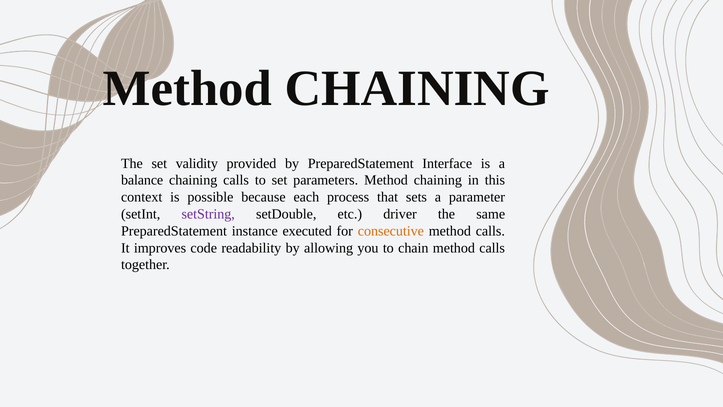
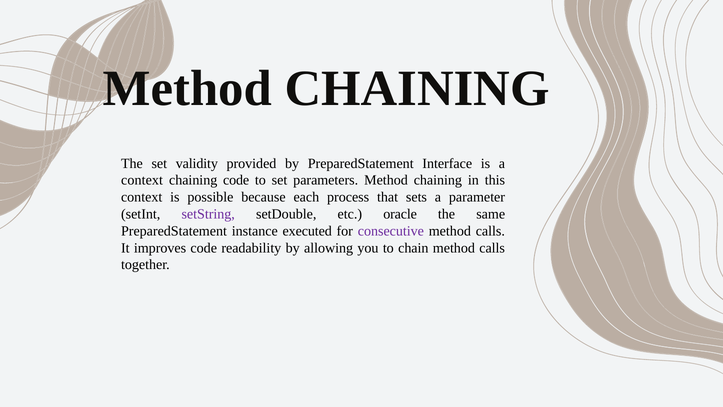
balance at (142, 180): balance -> context
chaining calls: calls -> code
driver: driver -> oracle
consecutive colour: orange -> purple
